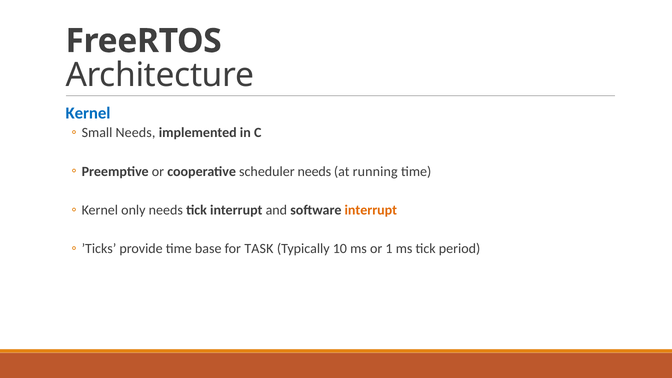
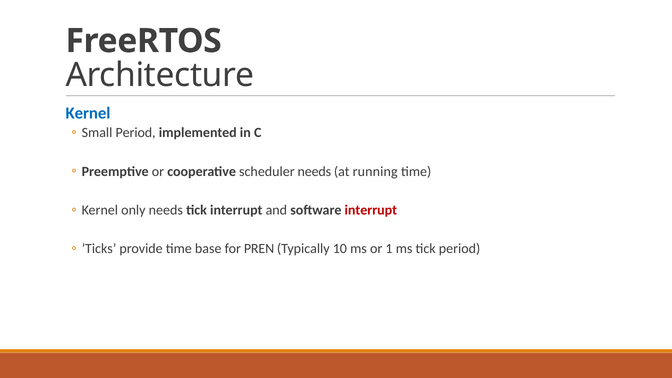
Small Needs: Needs -> Period
interrupt at (371, 210) colour: orange -> red
TASK: TASK -> PREN
